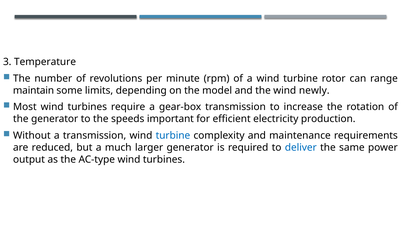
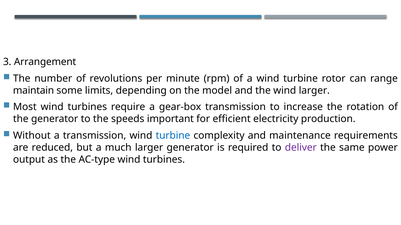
Temperature: Temperature -> Arrangement
wind newly: newly -> larger
deliver colour: blue -> purple
